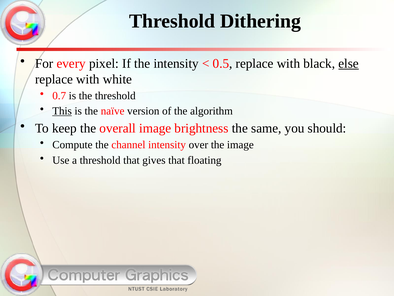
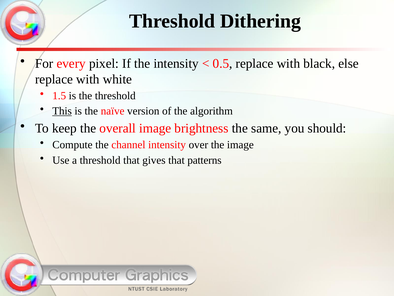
else underline: present -> none
0.7: 0.7 -> 1.5
floating: floating -> patterns
